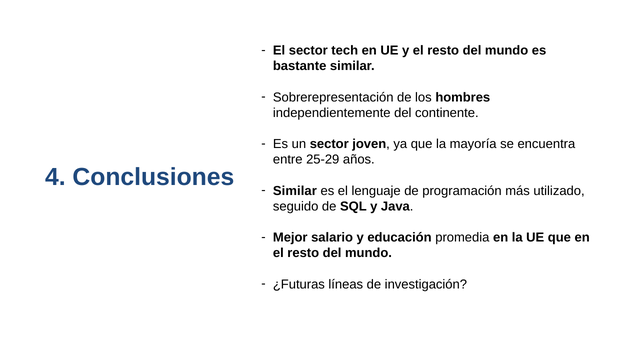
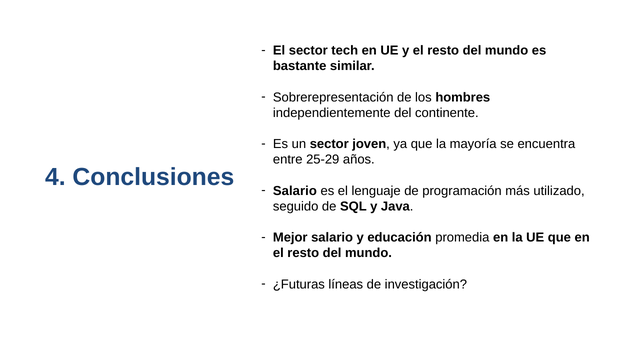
Similar at (295, 191): Similar -> Salario
